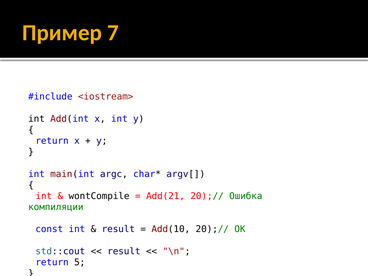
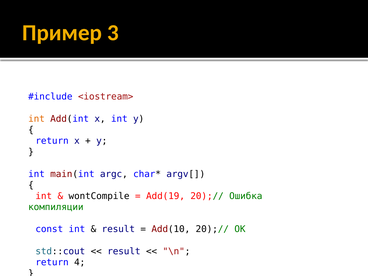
7: 7 -> 3
int at (37, 119) colour: black -> orange
Add(21: Add(21 -> Add(19
5: 5 -> 4
